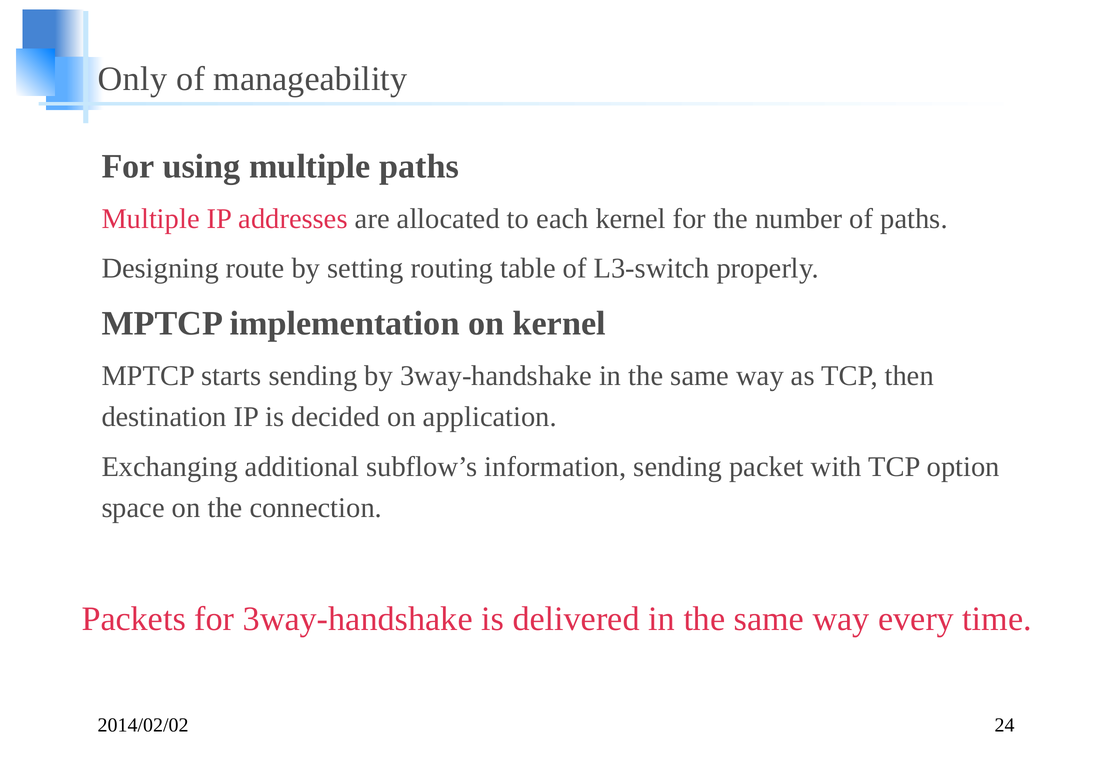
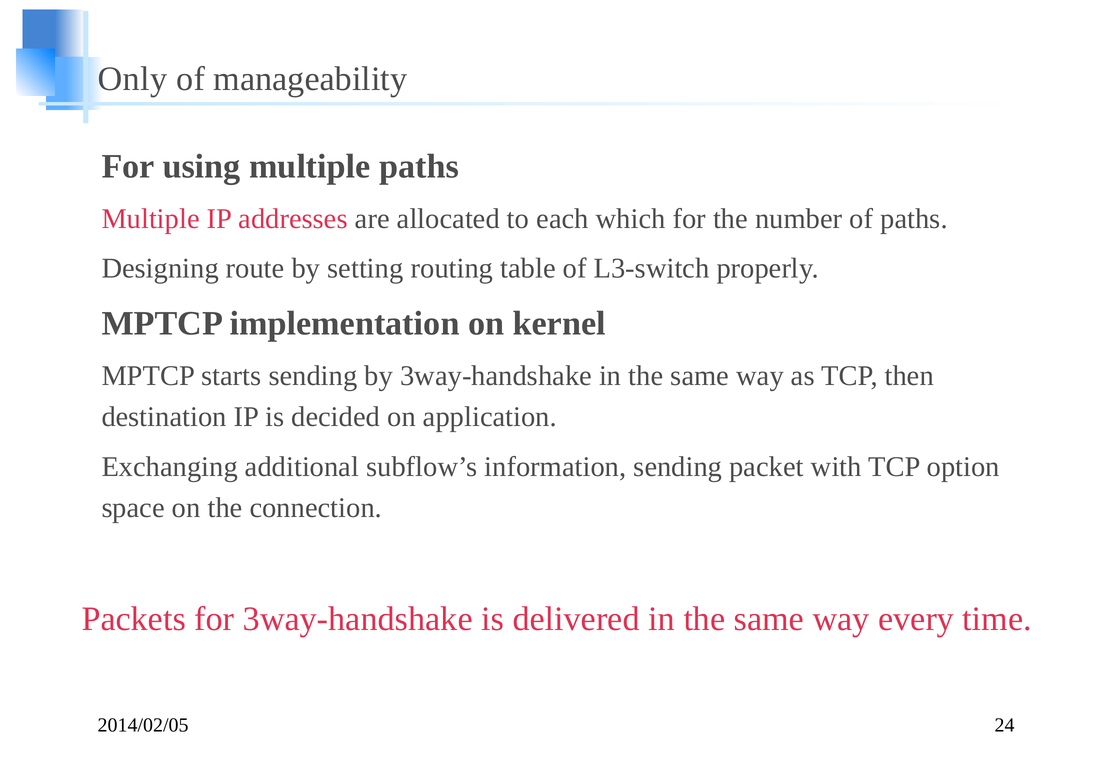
each kernel: kernel -> which
2014/02/02: 2014/02/02 -> 2014/02/05
